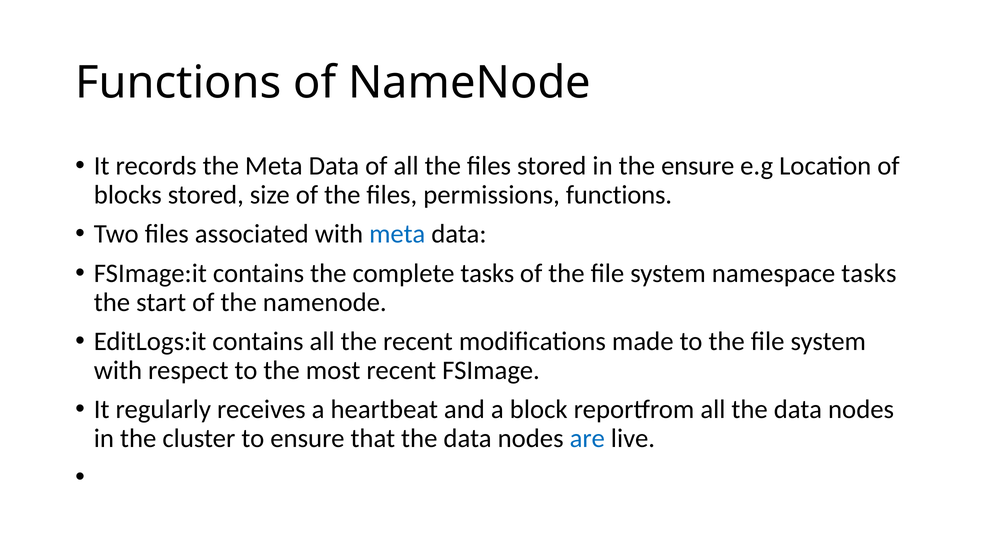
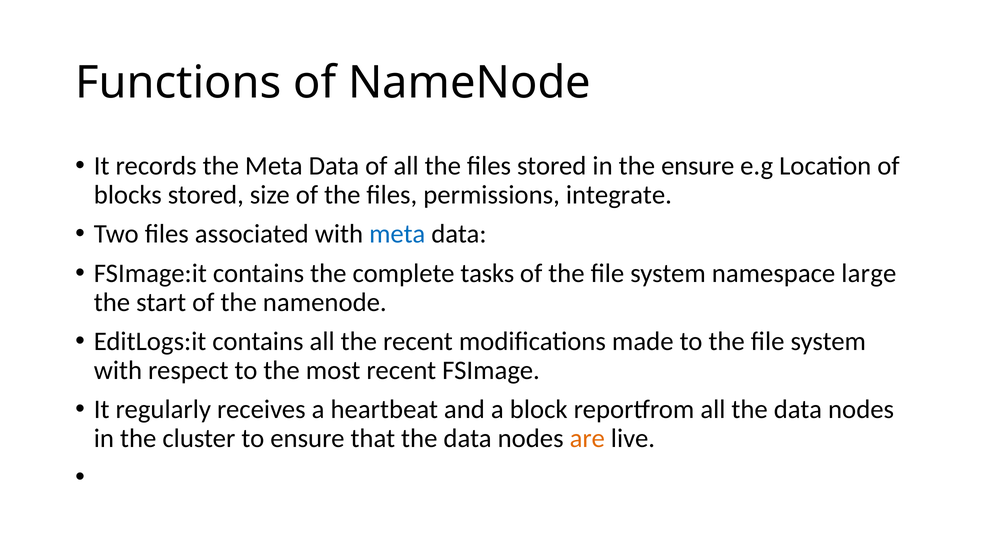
permissions functions: functions -> integrate
namespace tasks: tasks -> large
are colour: blue -> orange
